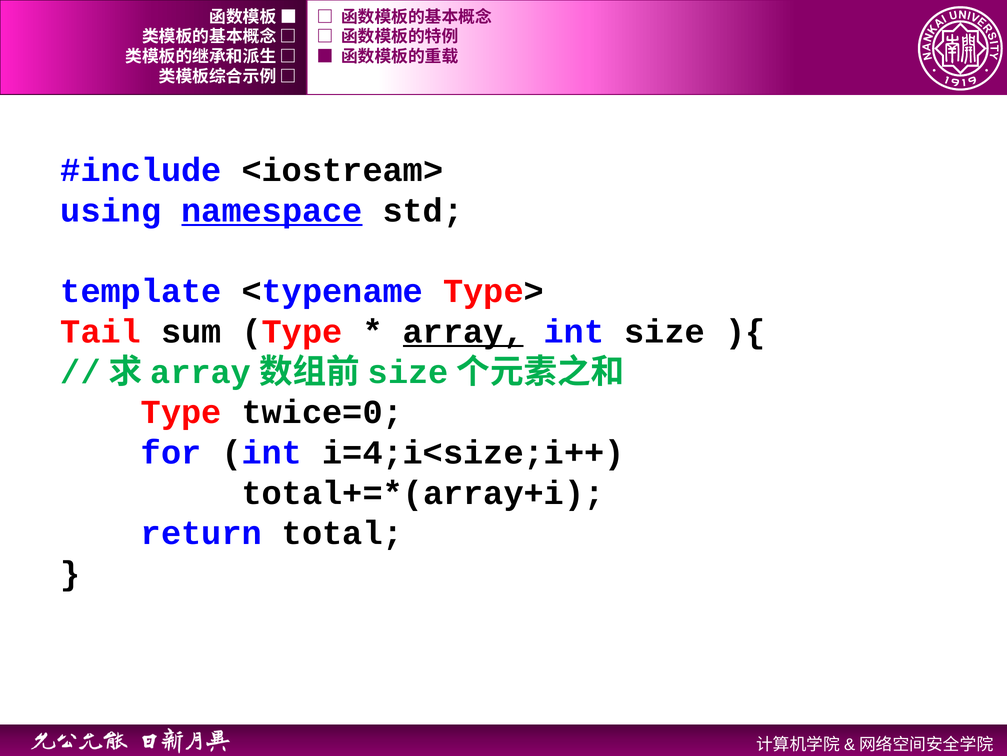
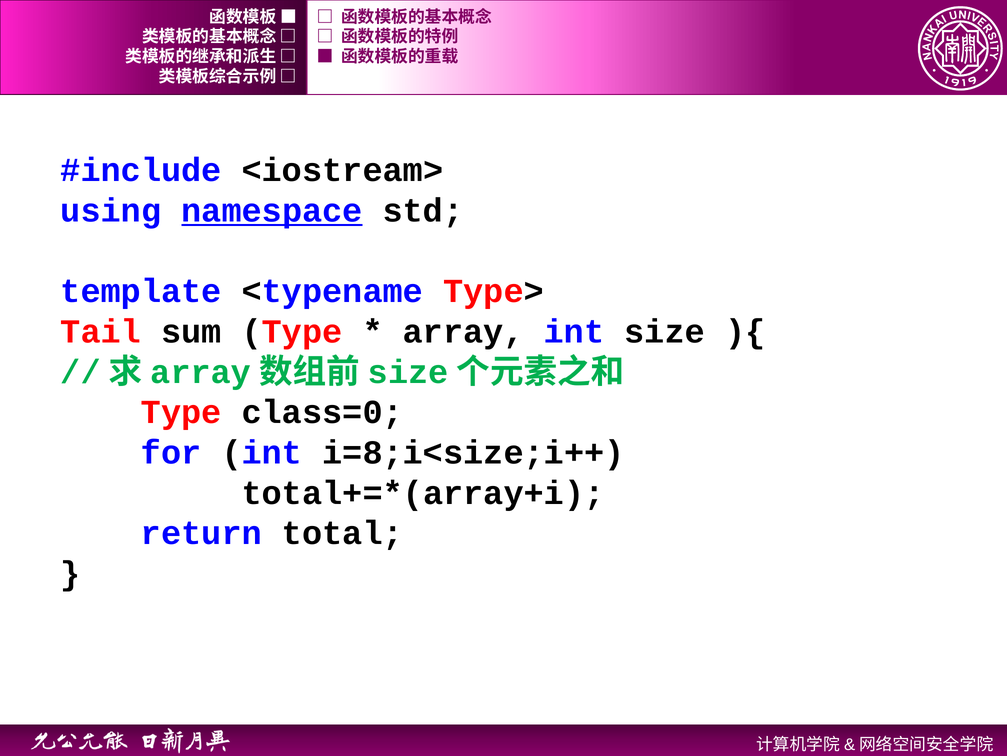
array underline: present -> none
twice=0: twice=0 -> class=0
i=4;i<size;i++: i=4;i<size;i++ -> i=8;i<size;i++
